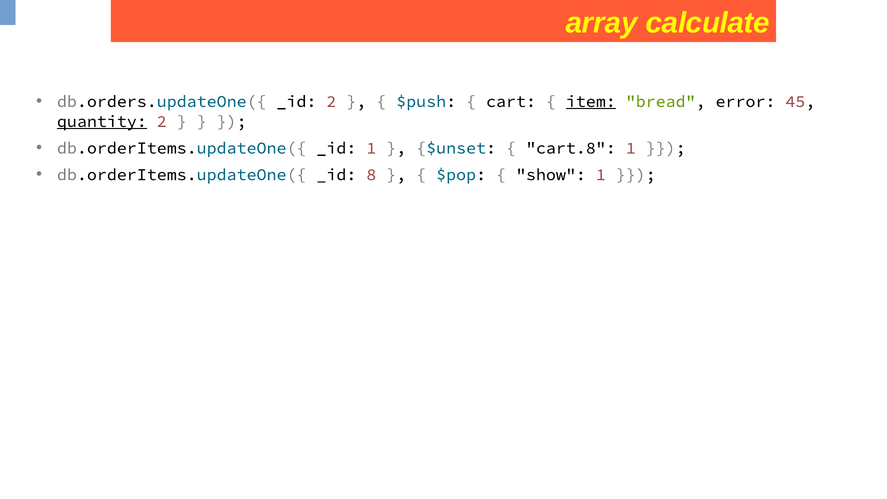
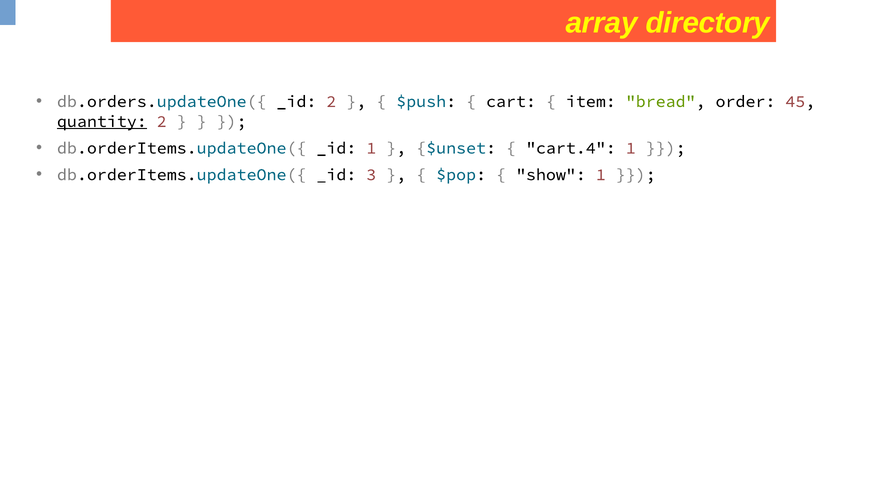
calculate: calculate -> directory
item underline: present -> none
error: error -> order
cart.8: cart.8 -> cart.4
8: 8 -> 3
